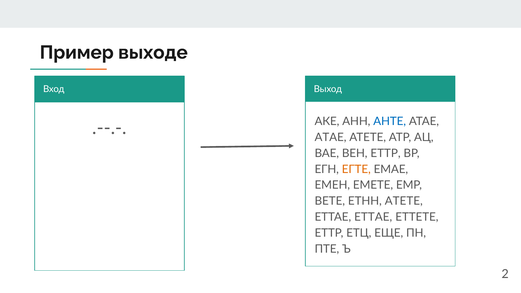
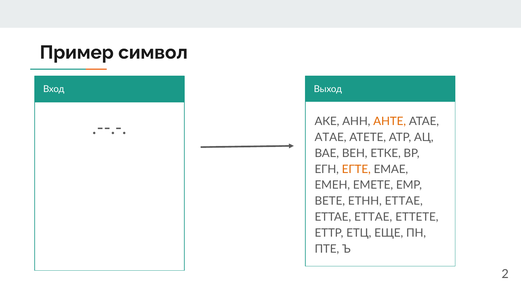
выходе: выходе -> символ
АНТЕ colour: blue -> orange
ВЕН ЕТТР: ЕТТР -> ЕТКЕ
ЕТНН АТЕТЕ: АТЕТЕ -> ЕТТАЕ
